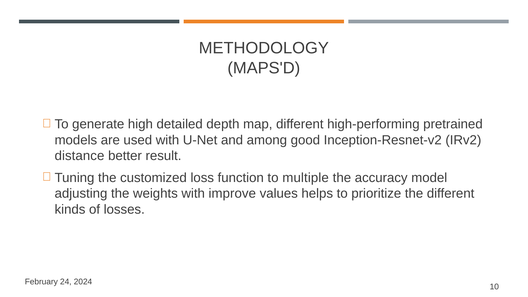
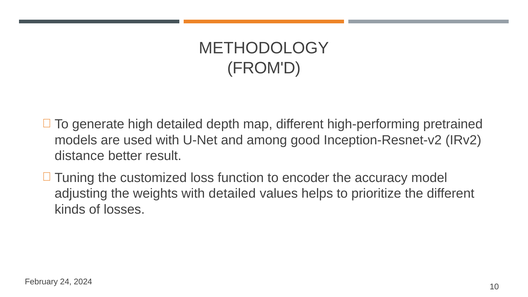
MAPS'D: MAPS'D -> FROM'D
multiple: multiple -> encoder
with improve: improve -> detailed
